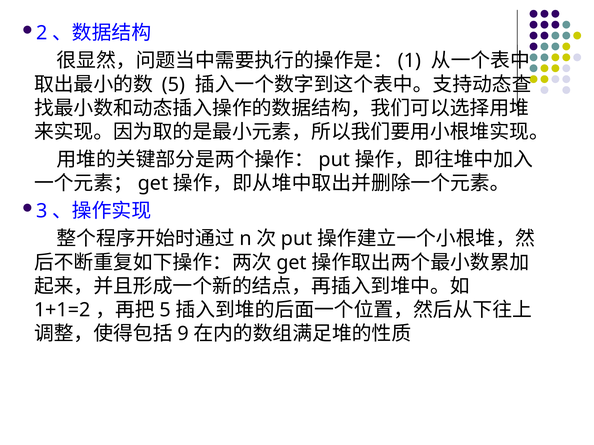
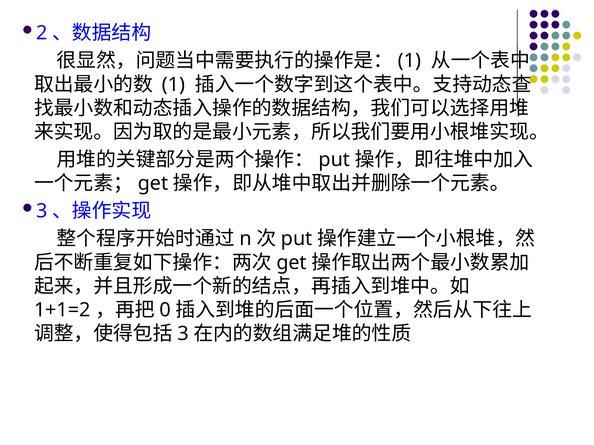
5 at (173, 85): 5 -> 1
5 at (165, 310): 5 -> 0
9 at (183, 334): 9 -> 3
